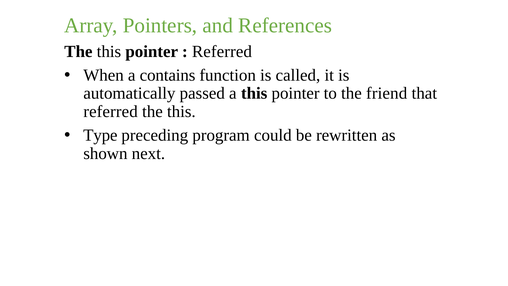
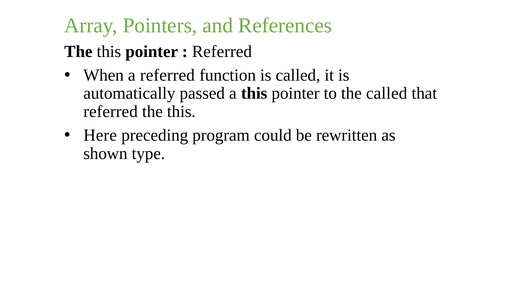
a contains: contains -> referred
the friend: friend -> called
Type: Type -> Here
next: next -> type
